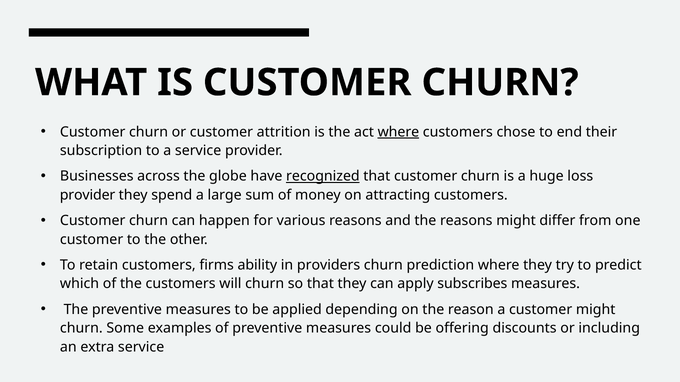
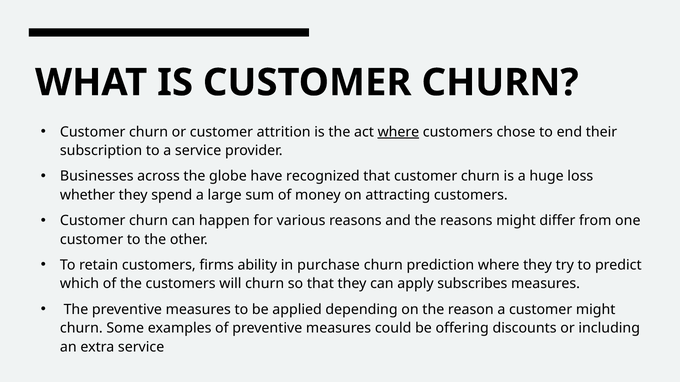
recognized underline: present -> none
provider at (88, 195): provider -> whether
providers: providers -> purchase
